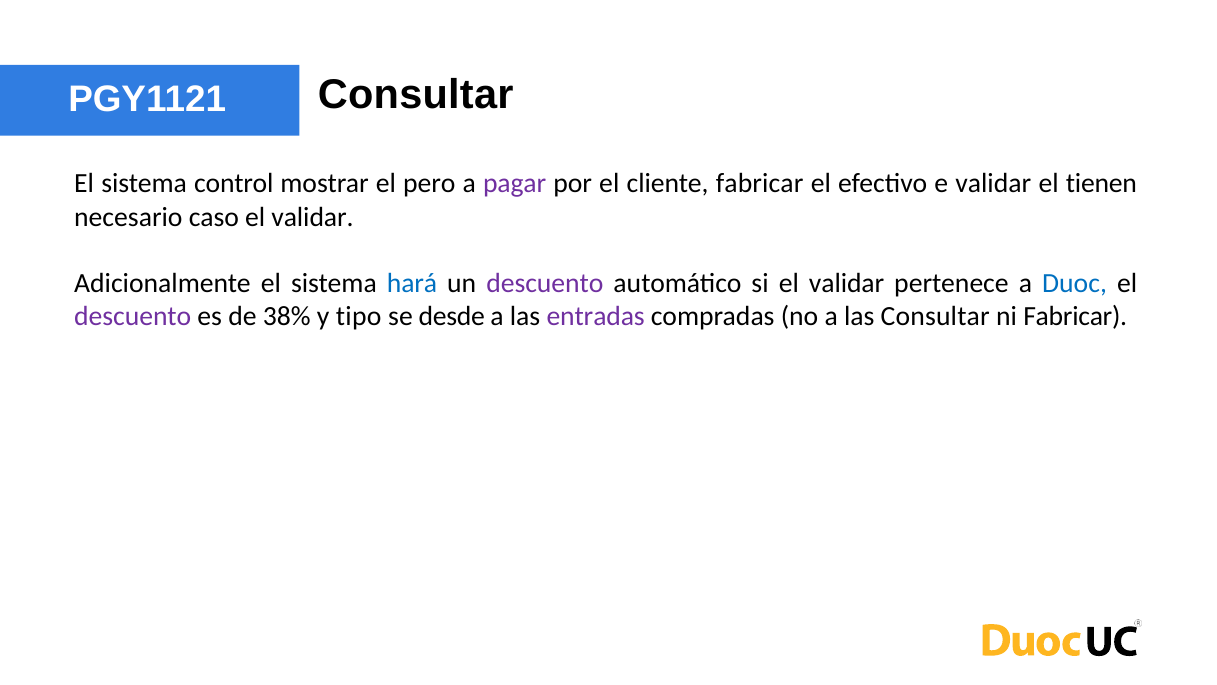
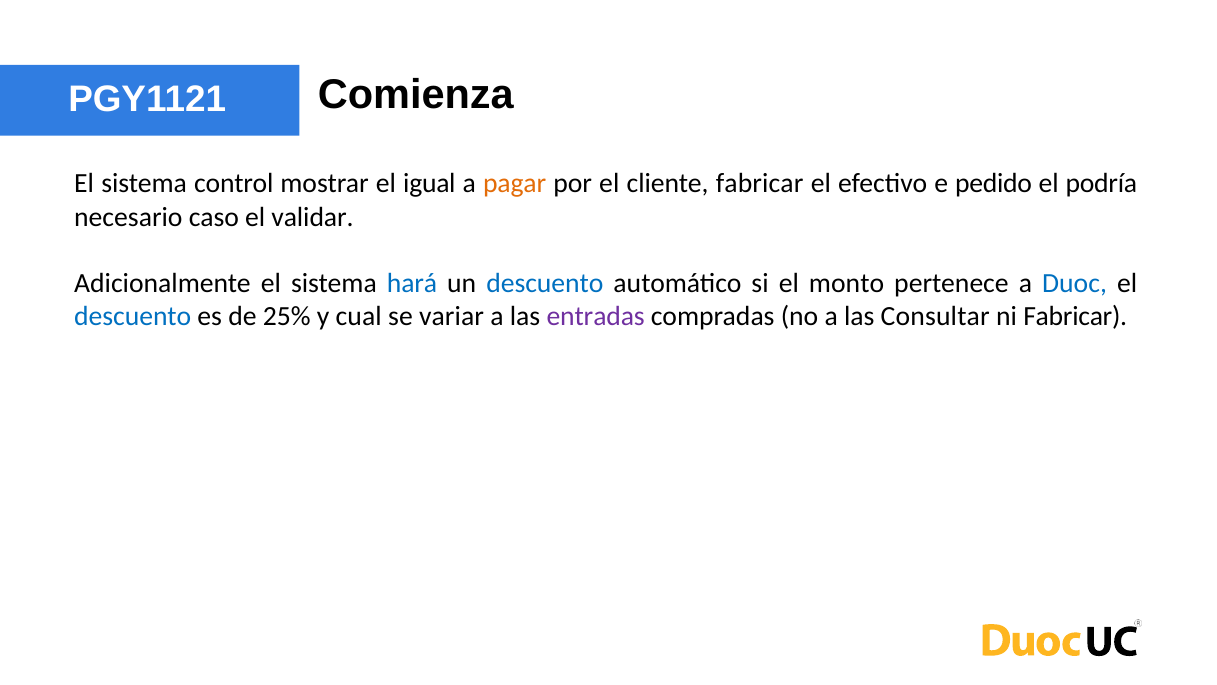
PGY1121 Consultar: Consultar -> Comienza
pero: pero -> igual
pagar colour: purple -> orange
e validar: validar -> pedido
tienen: tienen -> podría
descuento at (545, 283) colour: purple -> blue
si el validar: validar -> monto
descuento at (133, 316) colour: purple -> blue
38%: 38% -> 25%
tipo: tipo -> cual
desde: desde -> variar
